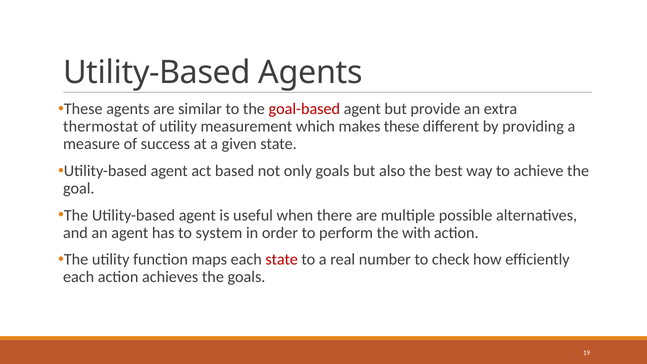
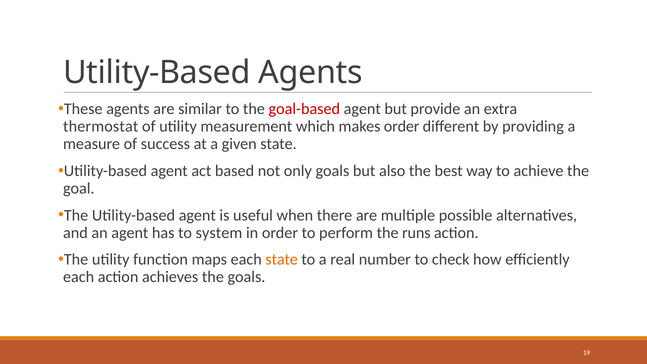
makes these: these -> order
with: with -> runs
state at (282, 260) colour: red -> orange
